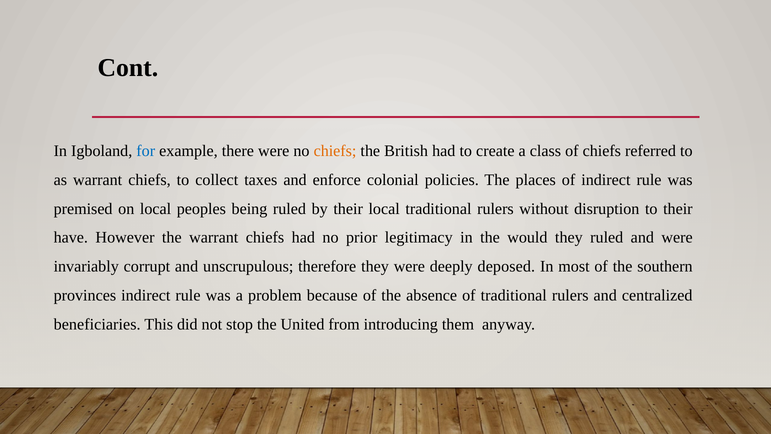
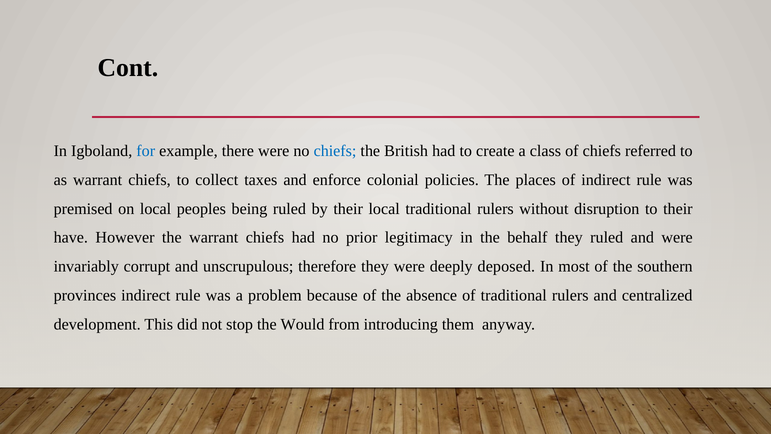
chiefs at (335, 151) colour: orange -> blue
would: would -> behalf
beneficiaries: beneficiaries -> development
United: United -> Would
